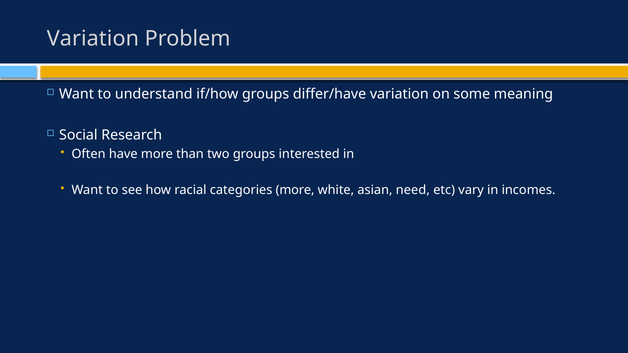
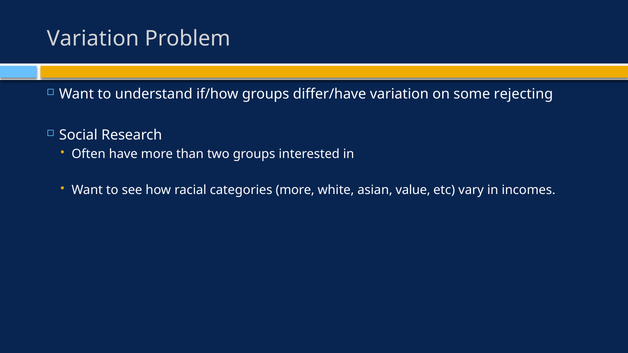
meaning: meaning -> rejecting
need: need -> value
